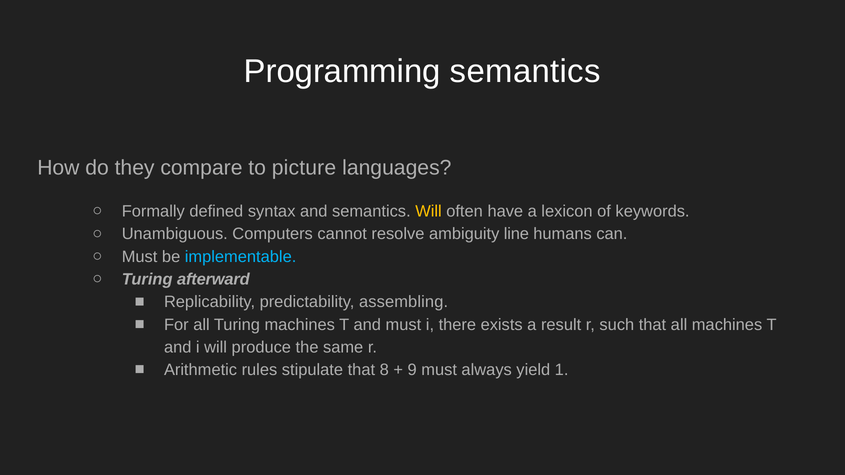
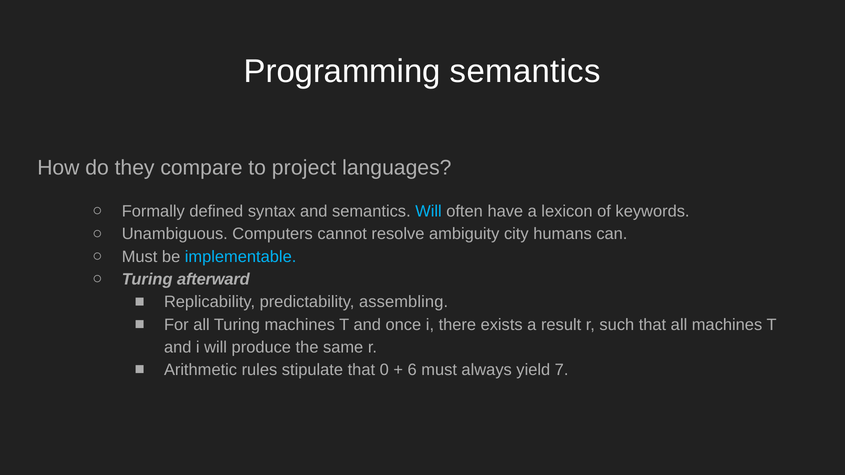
picture: picture -> project
Will at (428, 212) colour: yellow -> light blue
line: line -> city
and must: must -> once
8: 8 -> 0
9: 9 -> 6
1: 1 -> 7
